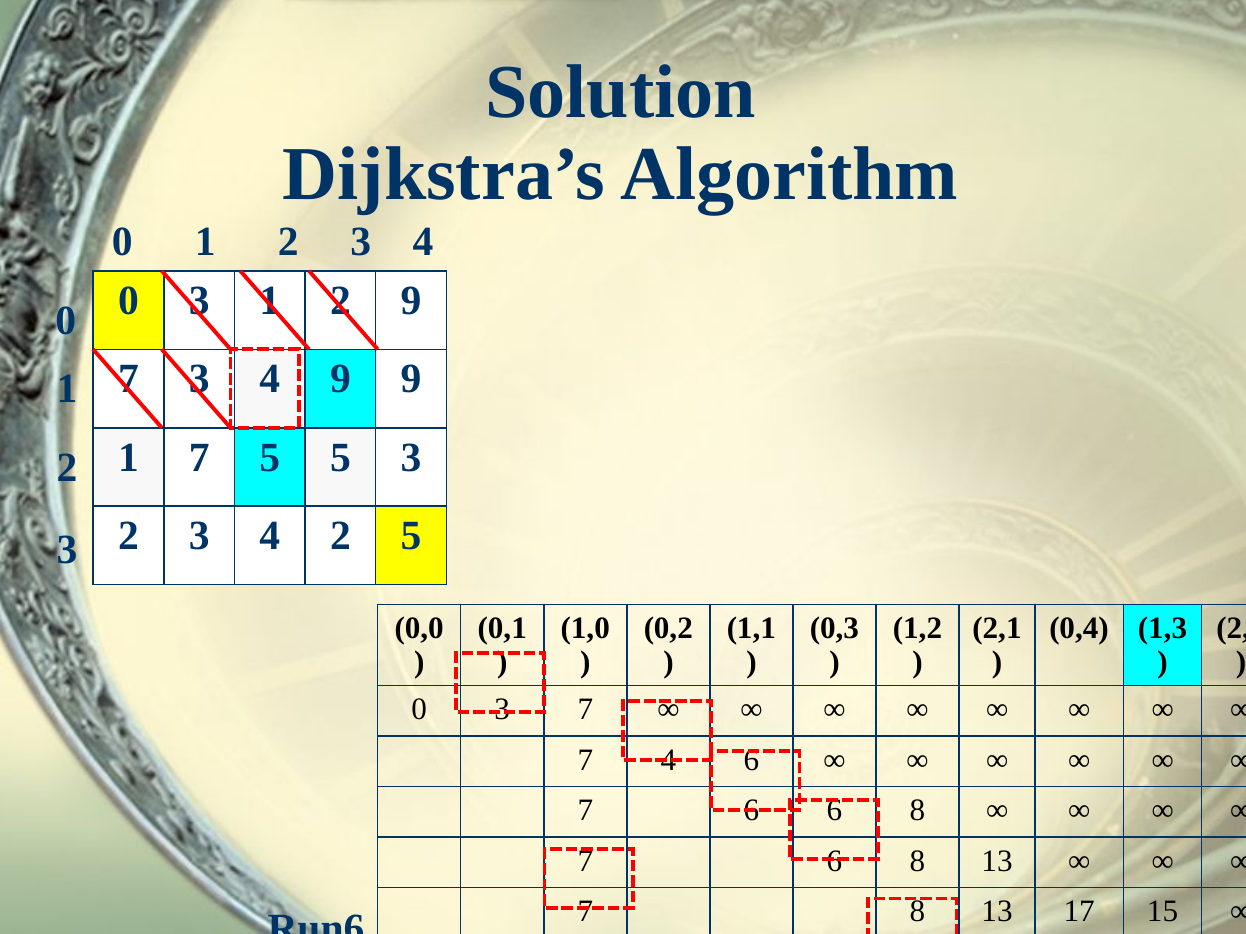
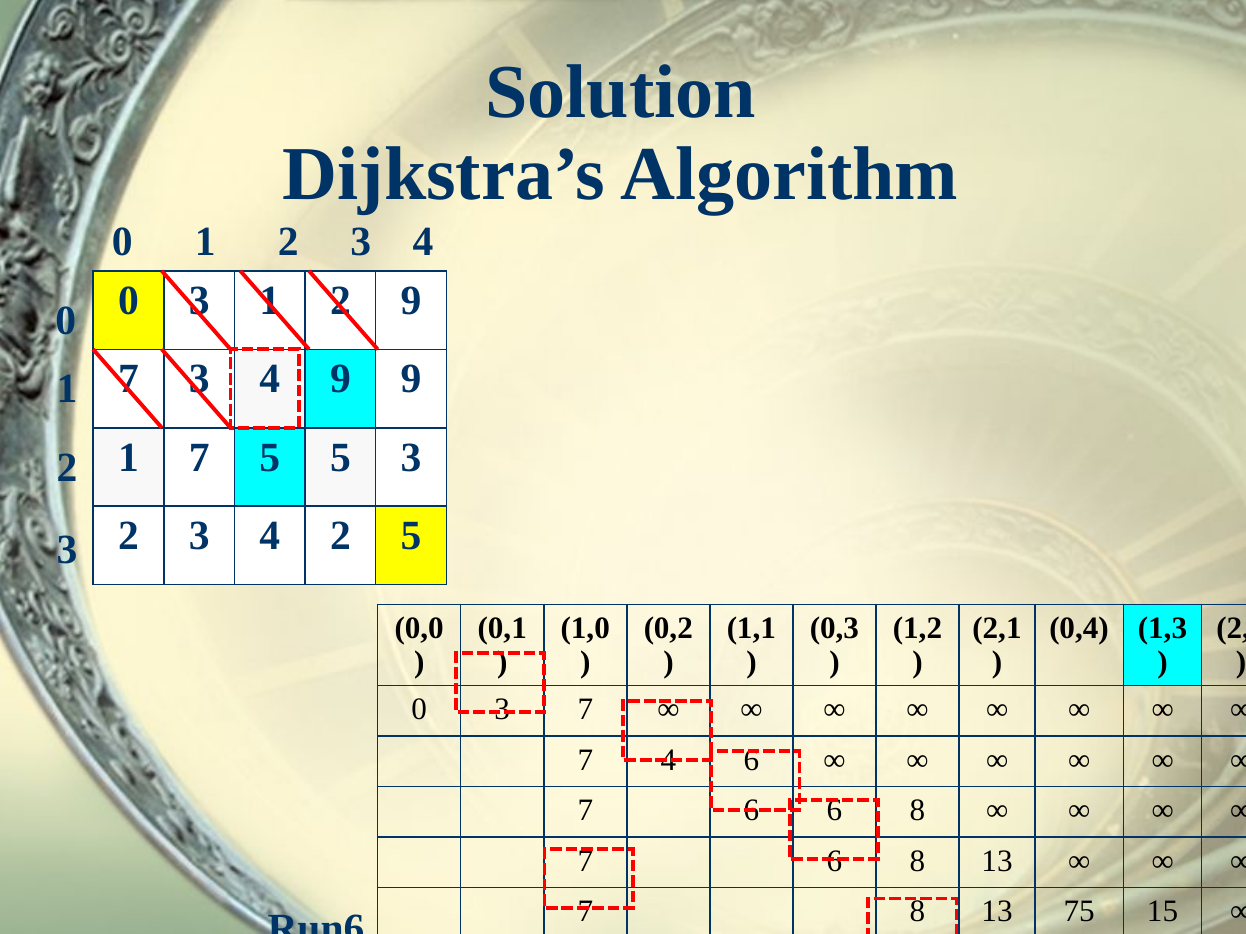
17: 17 -> 75
